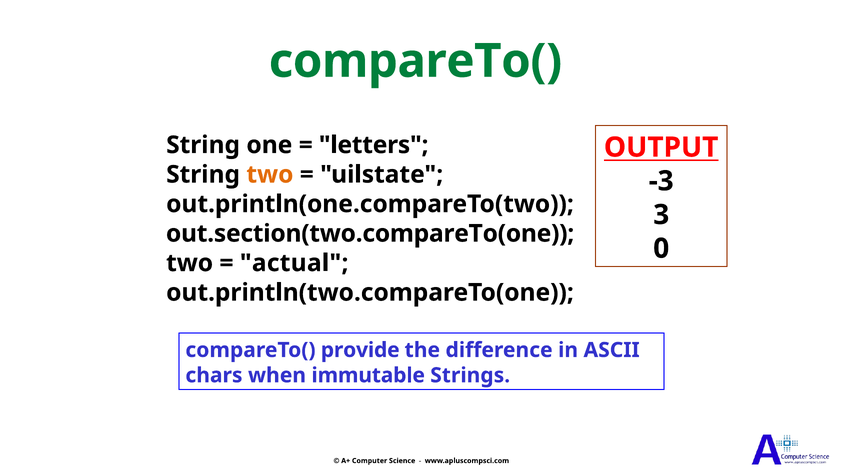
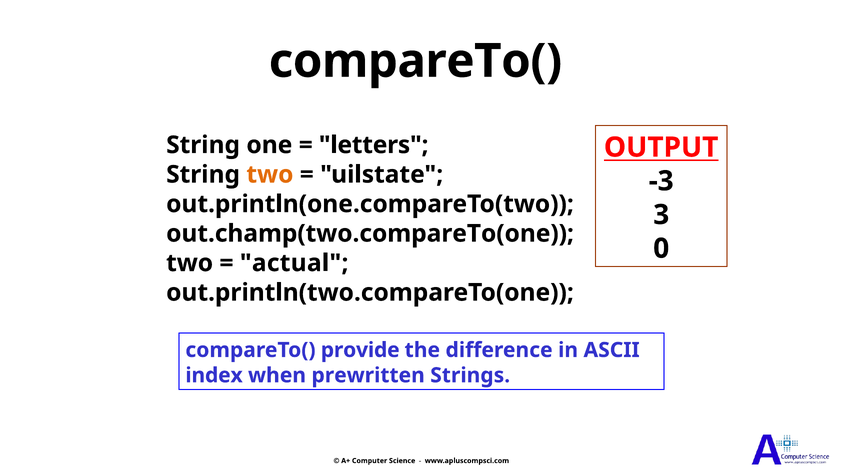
compareTo( at (415, 61) colour: green -> black
out.section(two.compareTo(one: out.section(two.compareTo(one -> out.champ(two.compareTo(one
chars: chars -> index
immutable: immutable -> prewritten
